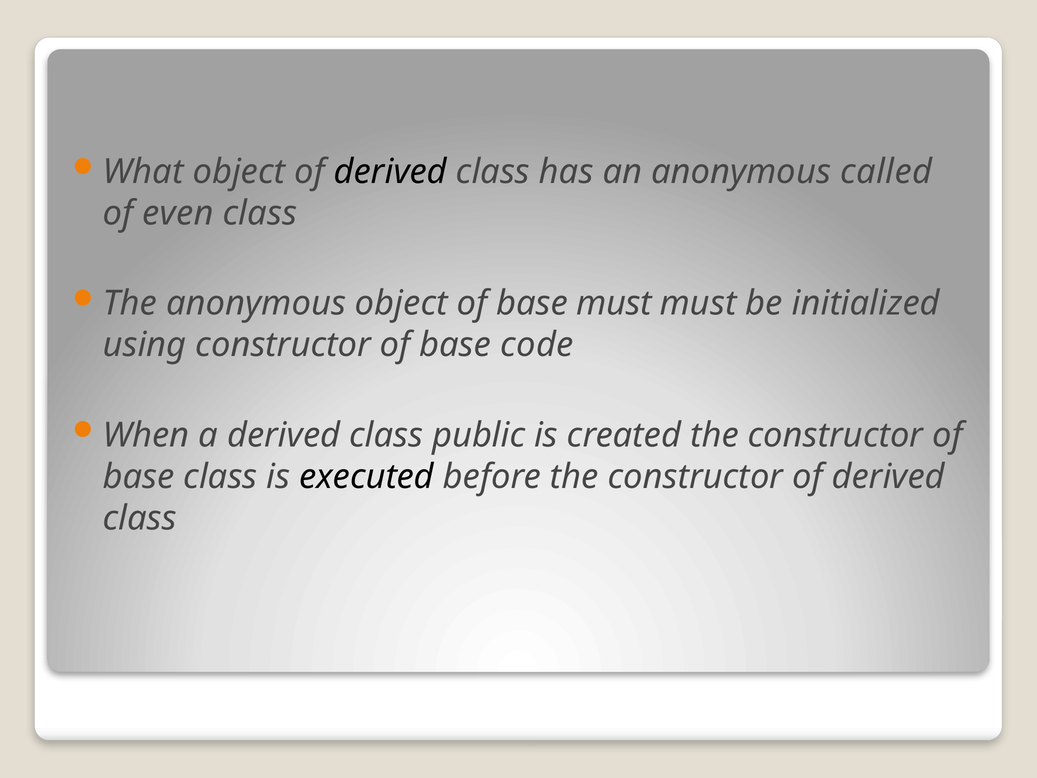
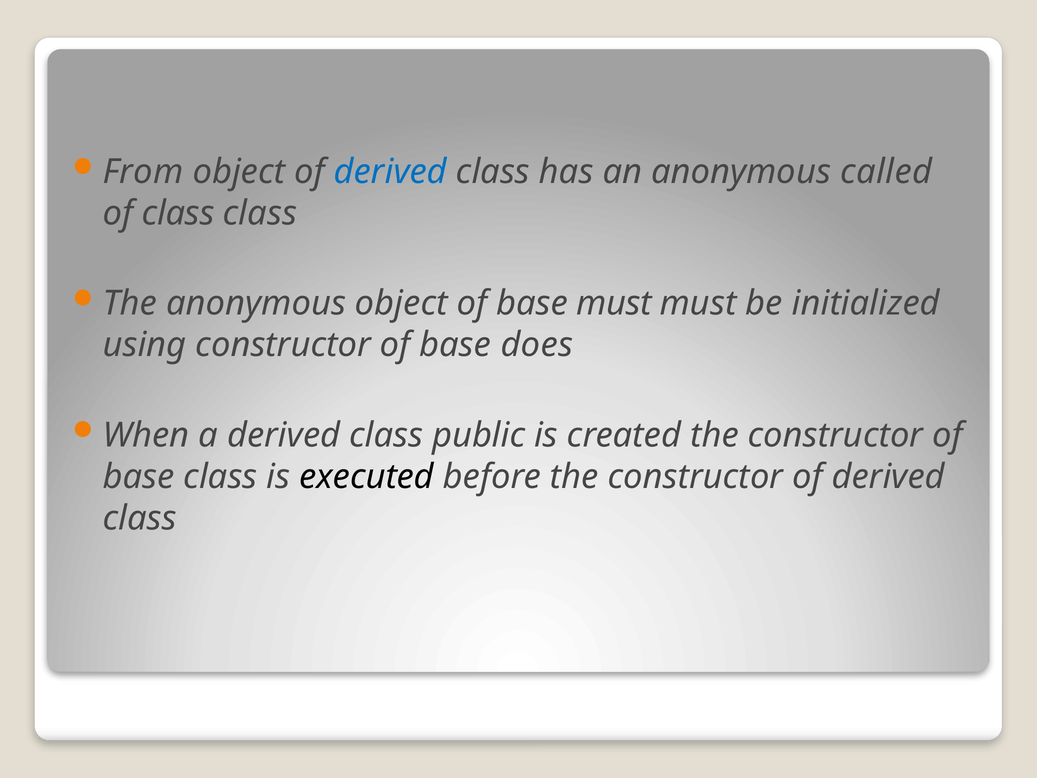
What: What -> From
derived at (390, 172) colour: black -> blue
of even: even -> class
code: code -> does
